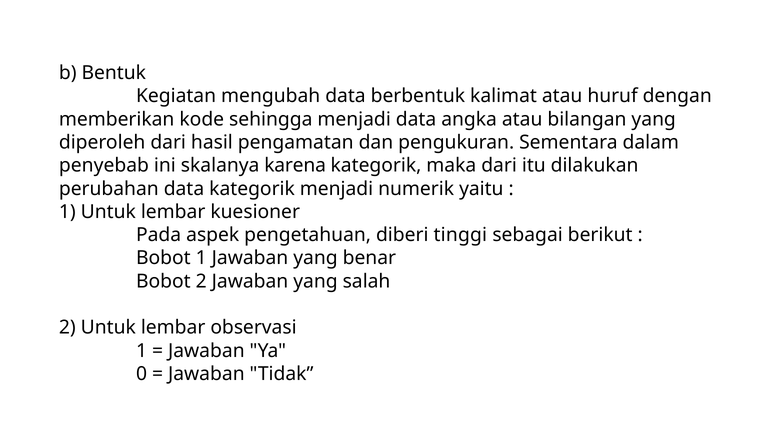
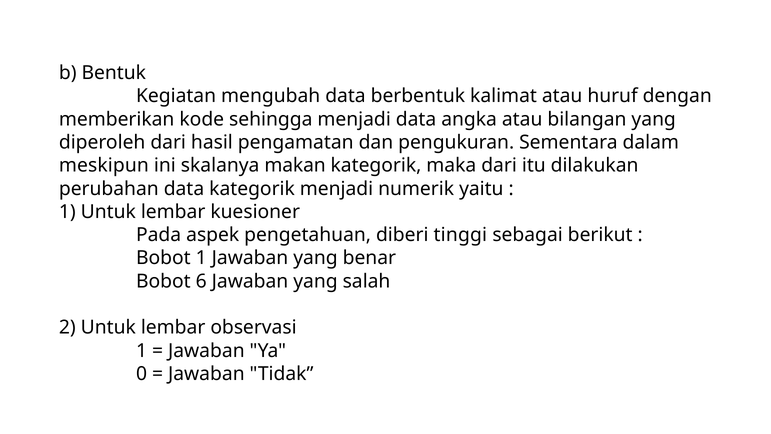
penyebab: penyebab -> meskipun
karena: karena -> makan
Bobot 2: 2 -> 6
